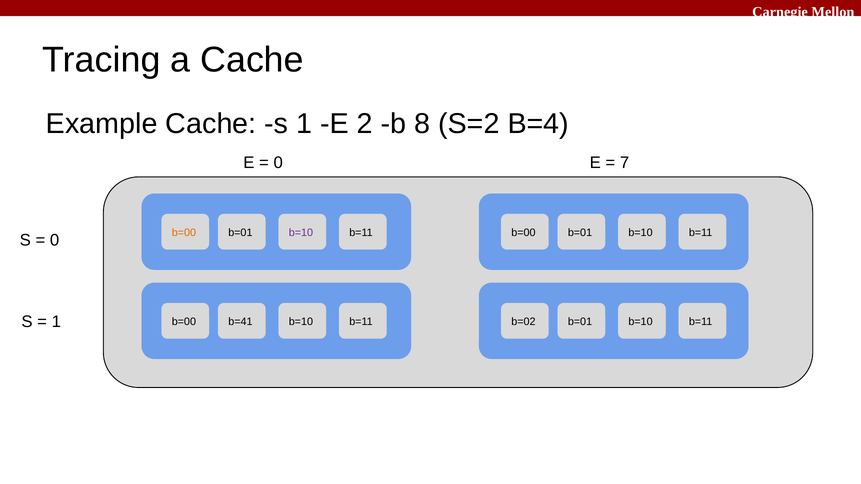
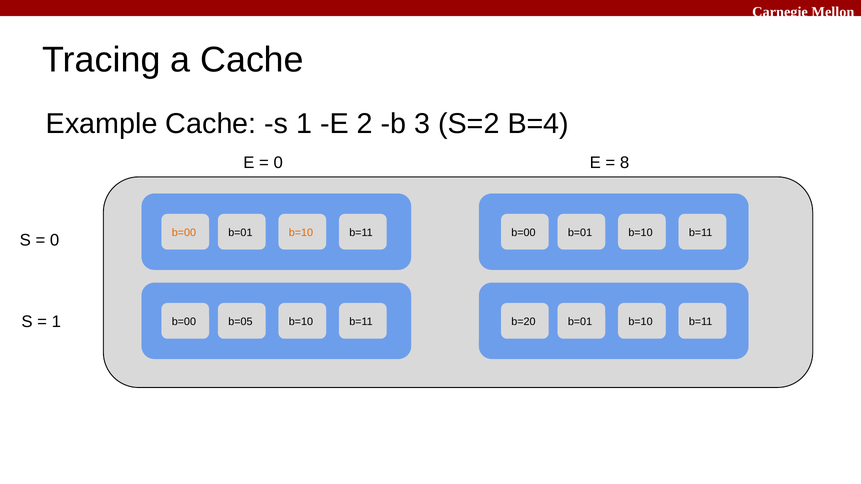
8: 8 -> 3
7: 7 -> 8
b=10 at (301, 233) colour: purple -> orange
b=41: b=41 -> b=05
b=02: b=02 -> b=20
